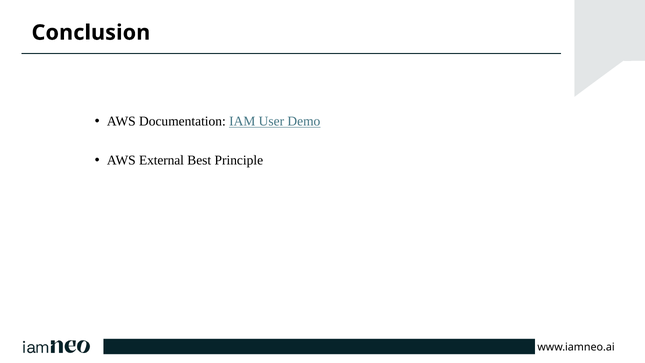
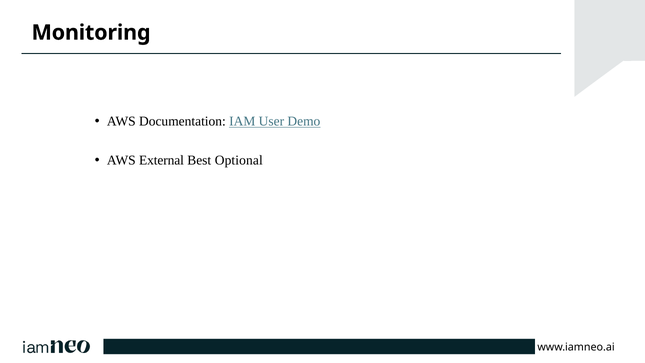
Conclusion: Conclusion -> Monitoring
Principle: Principle -> Optional
